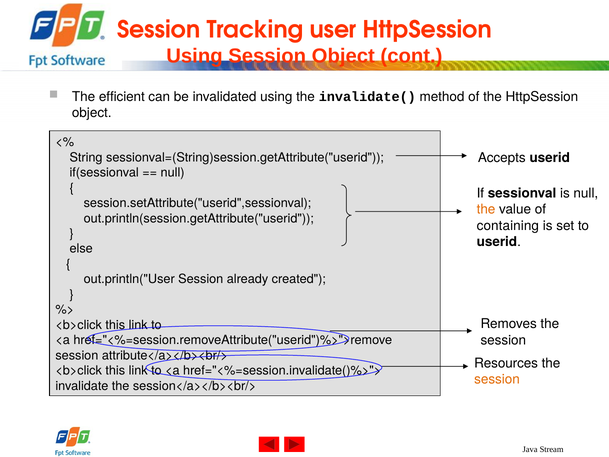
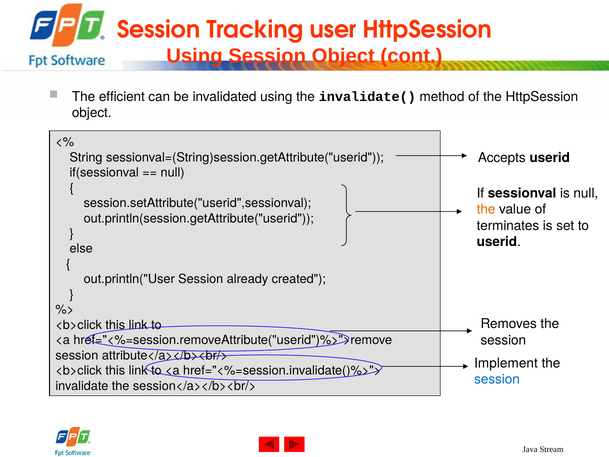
containing: containing -> terminates
Resources: Resources -> Implement
session at (497, 379) colour: orange -> blue
